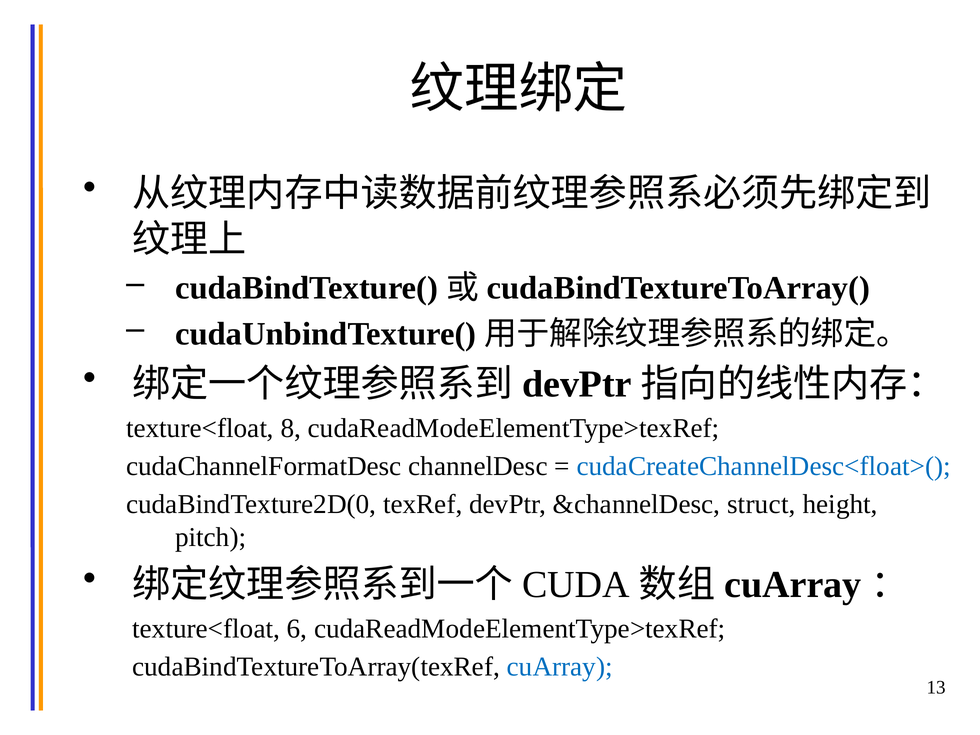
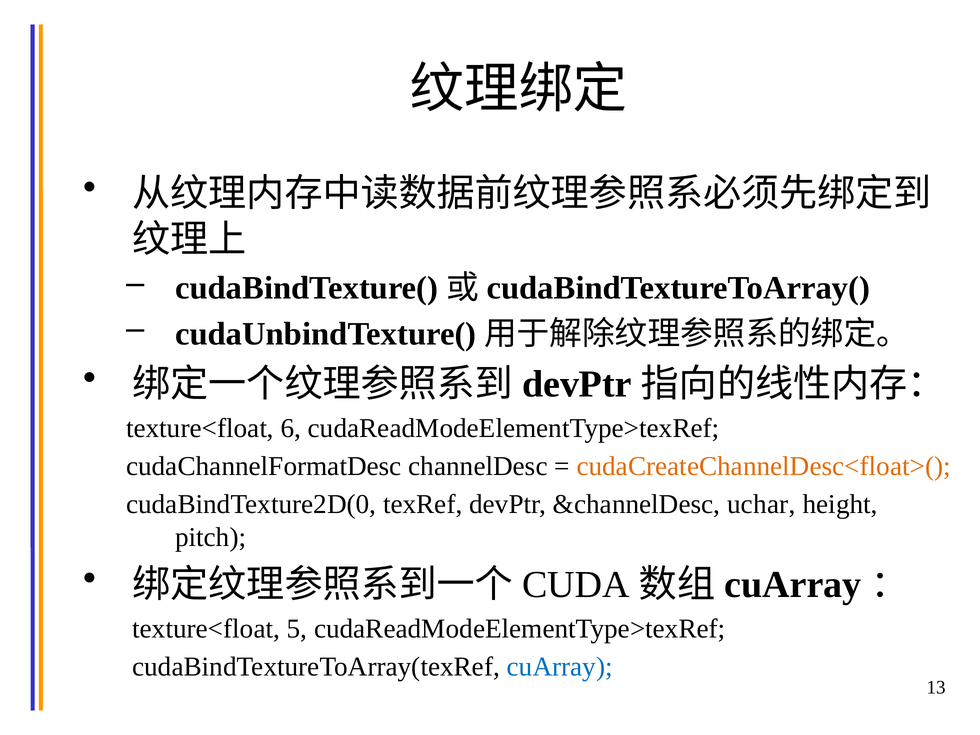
8: 8 -> 6
cudaCreateChannelDesc<float>( colour: blue -> orange
struct: struct -> uchar
6: 6 -> 5
